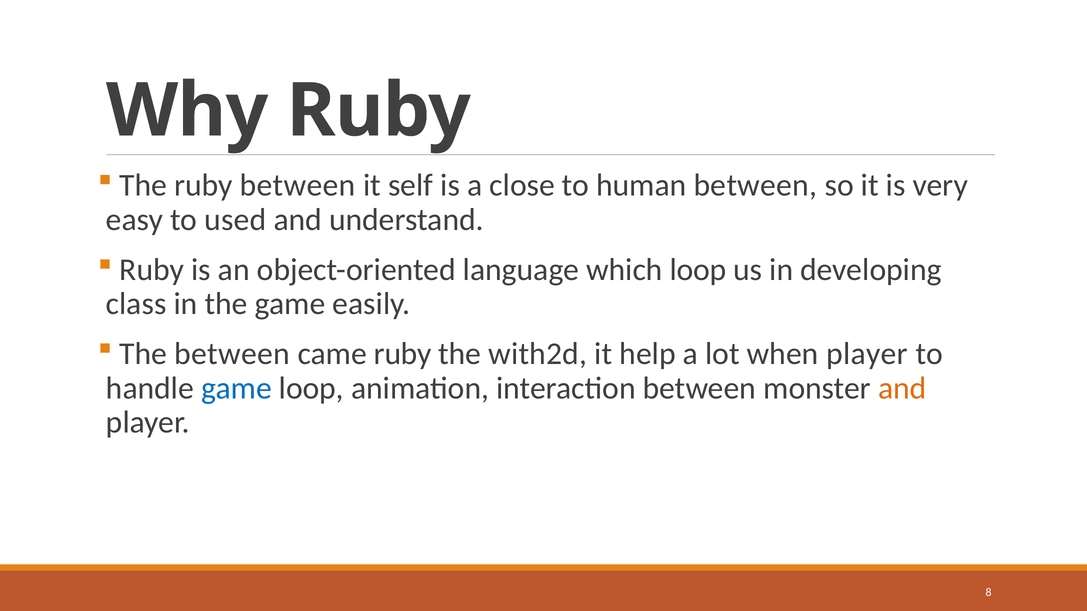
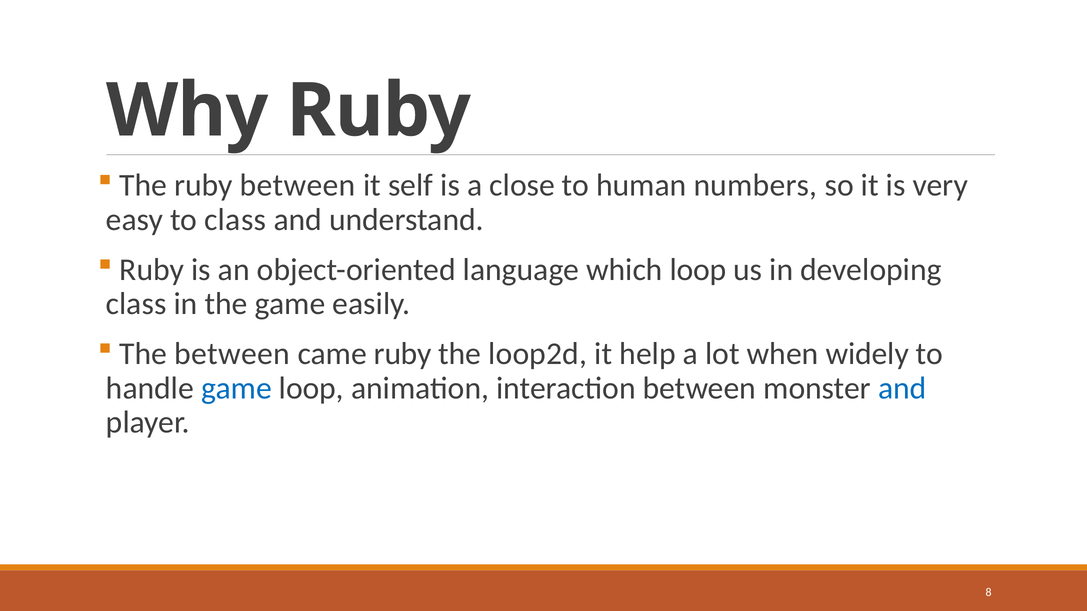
human between: between -> numbers
to used: used -> class
with2d: with2d -> loop2d
when player: player -> widely
and at (902, 389) colour: orange -> blue
